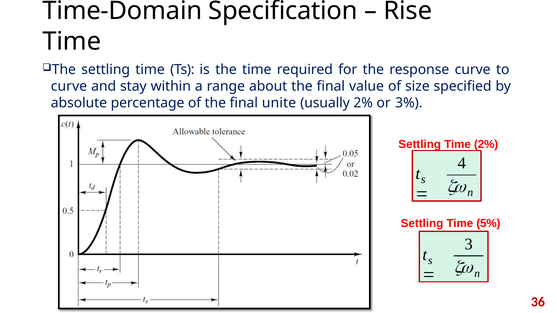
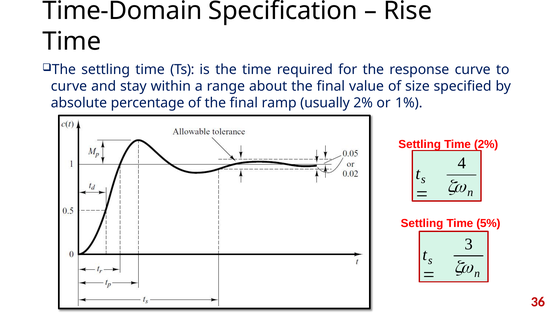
unite: unite -> ramp
3%: 3% -> 1%
